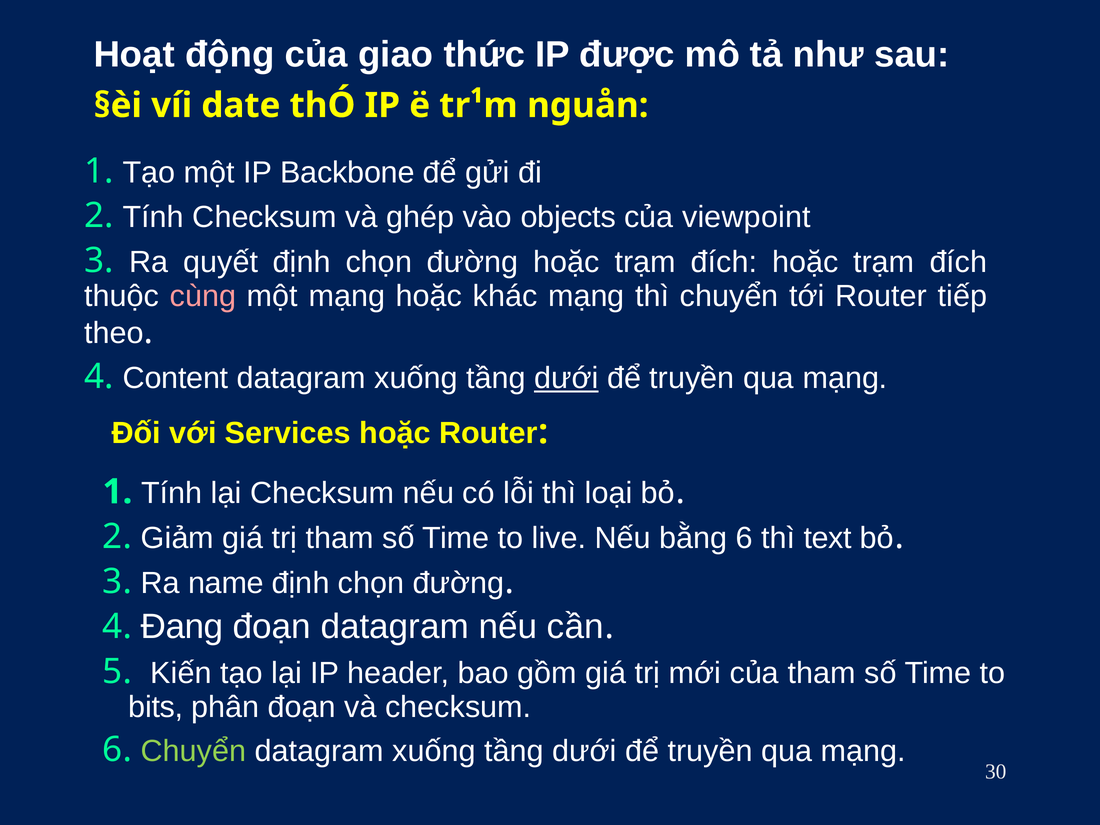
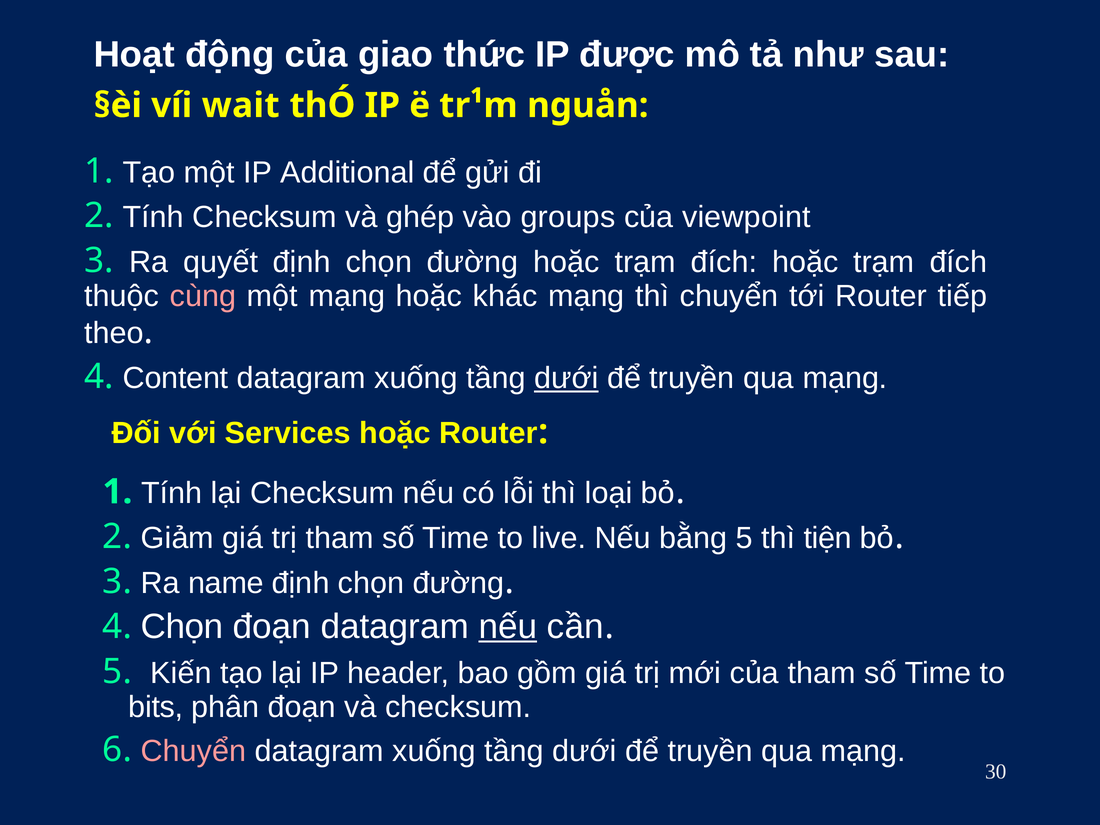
date: date -> wait
Backbone: Backbone -> Additional
objects: objects -> groups
bằng 6: 6 -> 5
text: text -> tiện
Đang at (182, 627): Đang -> Chọn
nếu at (508, 627) underline: none -> present
Chuyển at (194, 751) colour: light green -> pink
